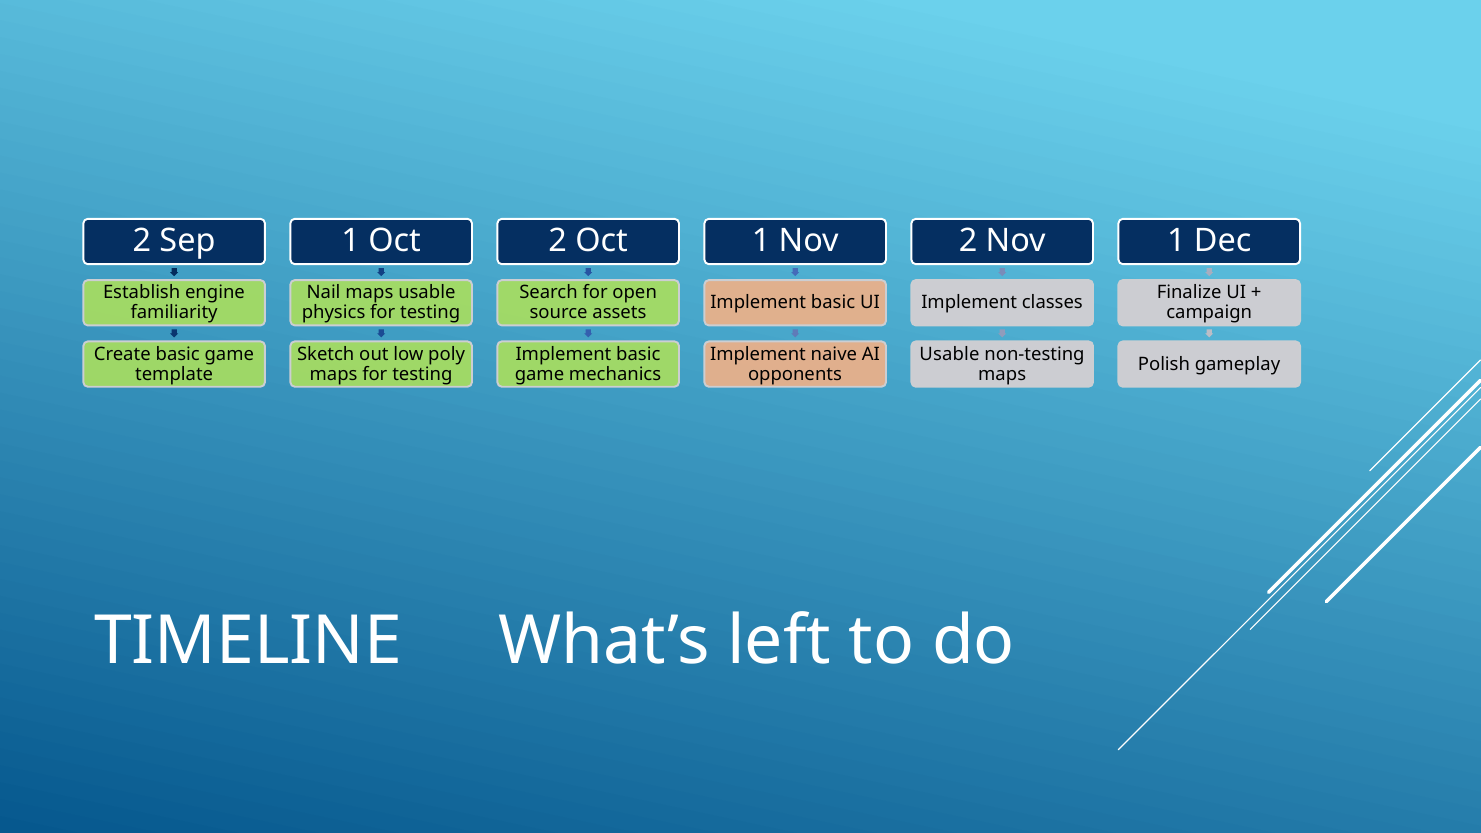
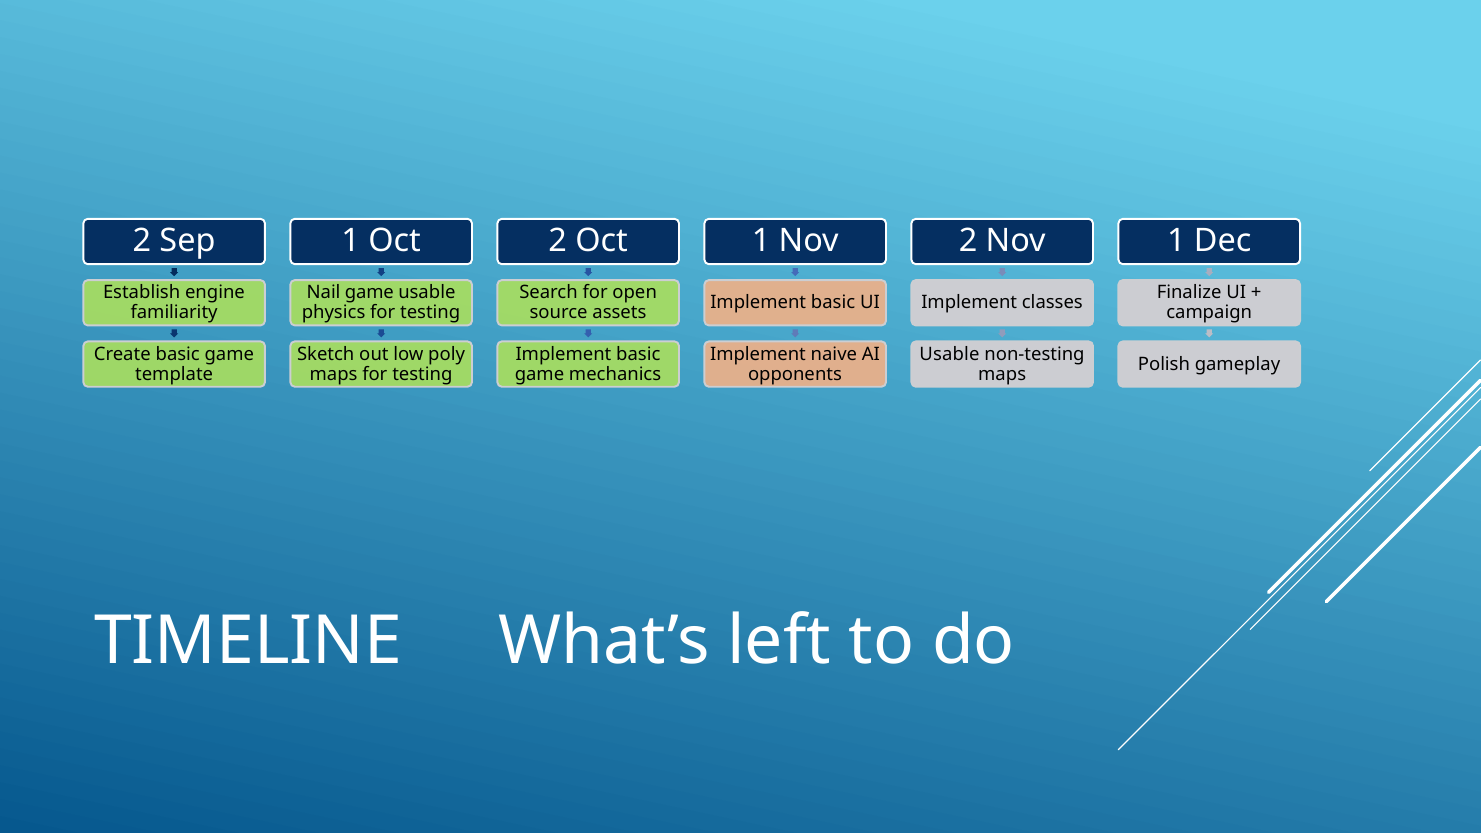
Nail maps: maps -> game
